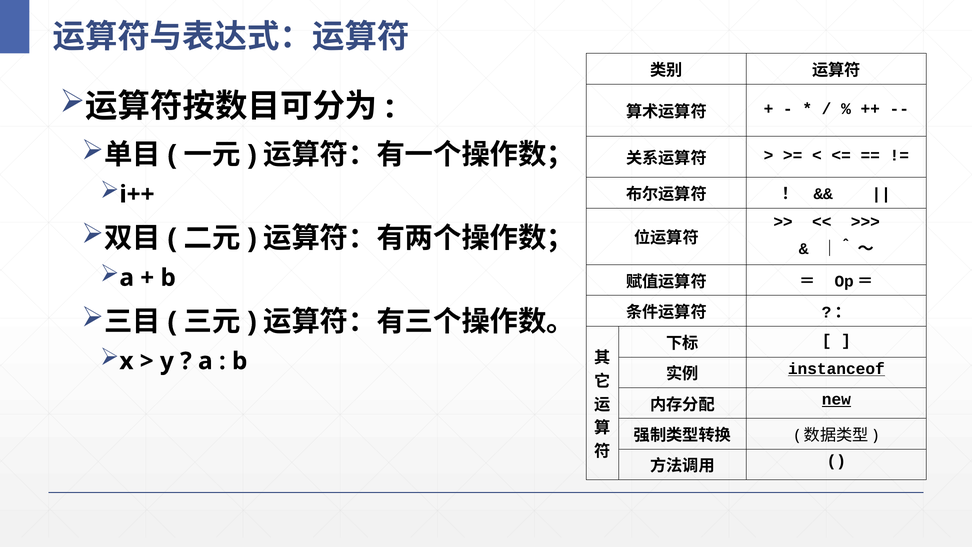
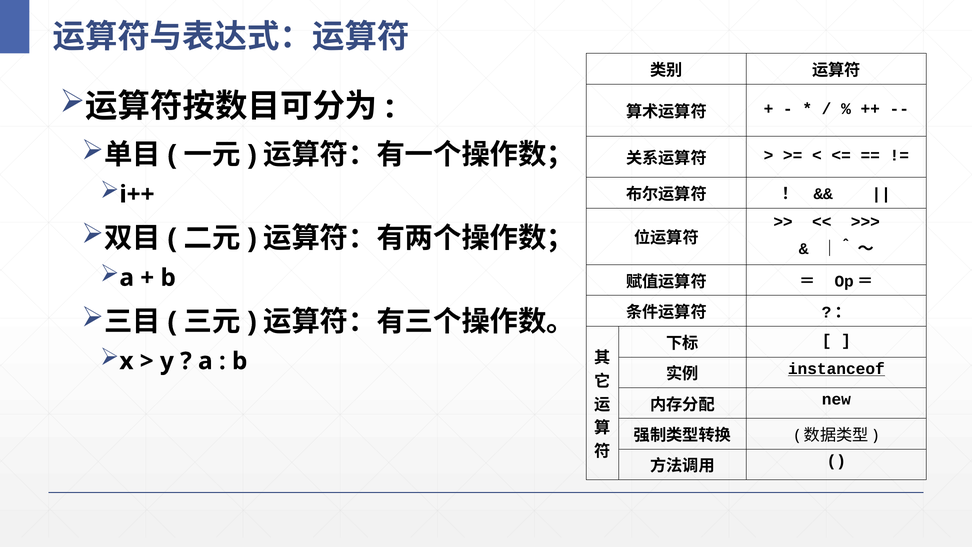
new underline: present -> none
